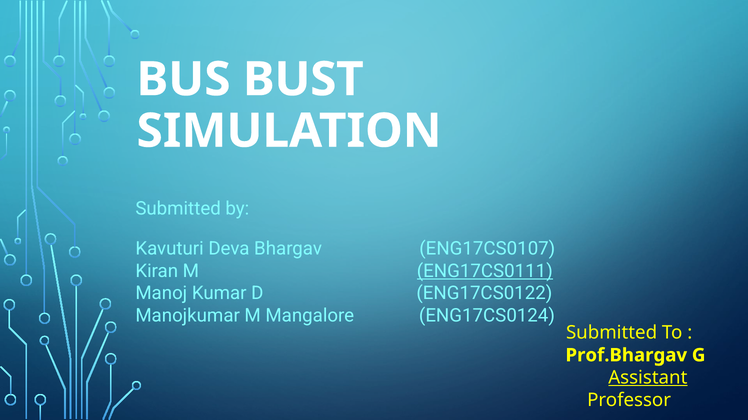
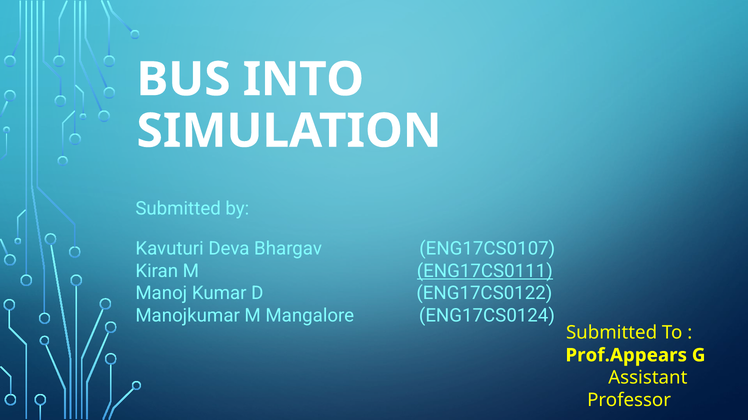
BUST: BUST -> INTO
Prof.Bhargav: Prof.Bhargav -> Prof.Appears
Assistant underline: present -> none
